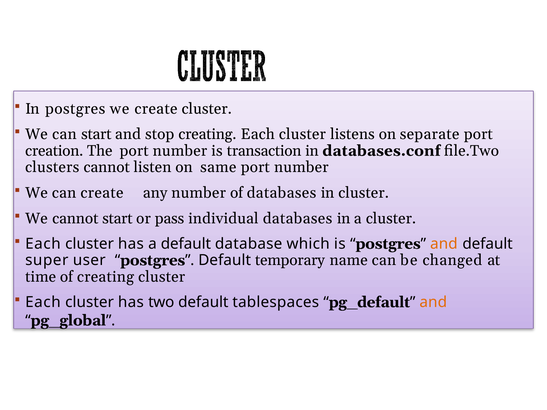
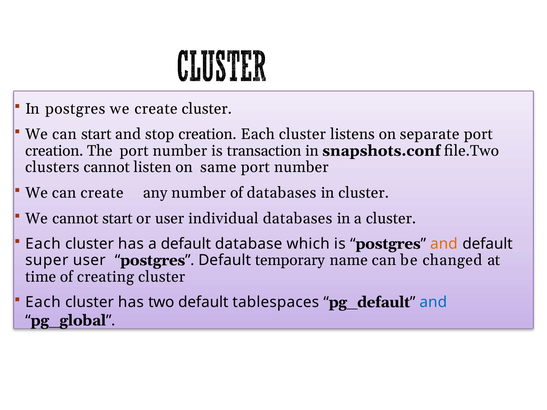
stop creating: creating -> creation
databases.conf: databases.conf -> snapshots.conf
or pass: pass -> user
and at (433, 302) colour: orange -> blue
